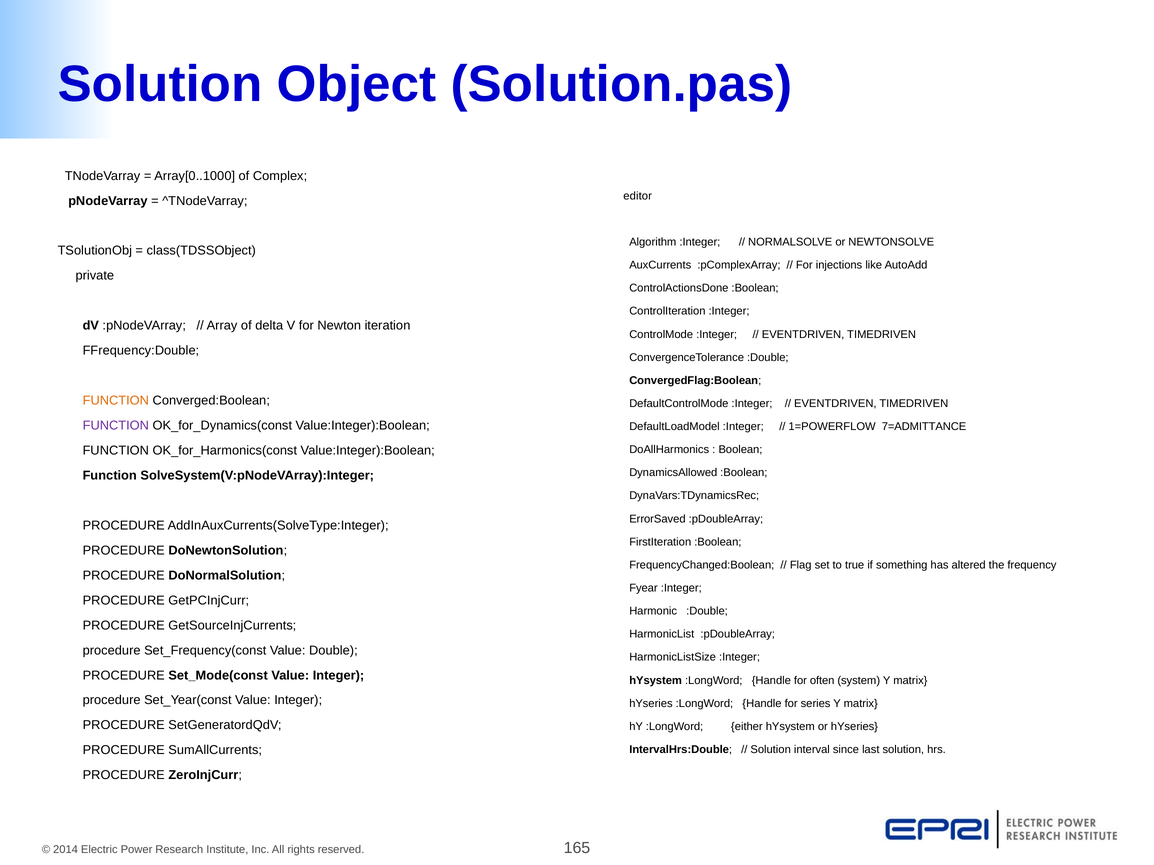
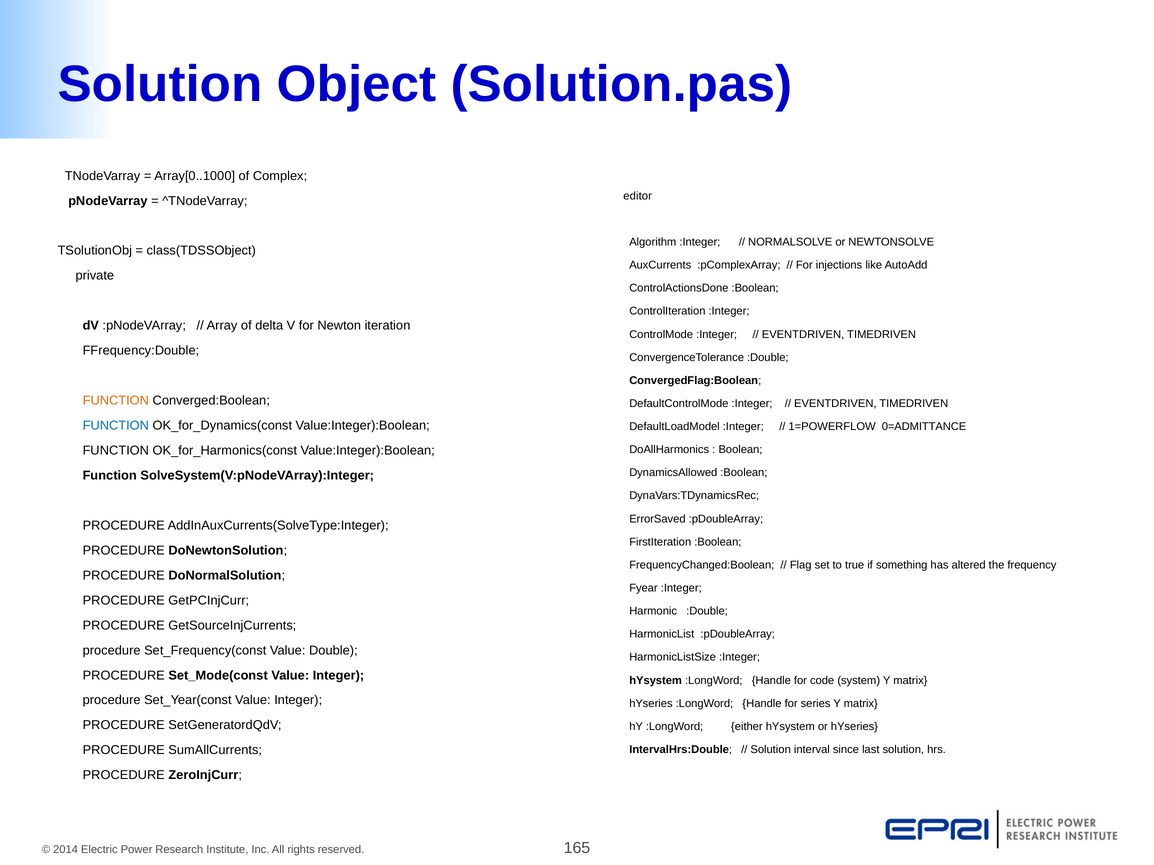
FUNCTION at (116, 426) colour: purple -> blue
7=ADMITTANCE: 7=ADMITTANCE -> 0=ADMITTANCE
often: often -> code
